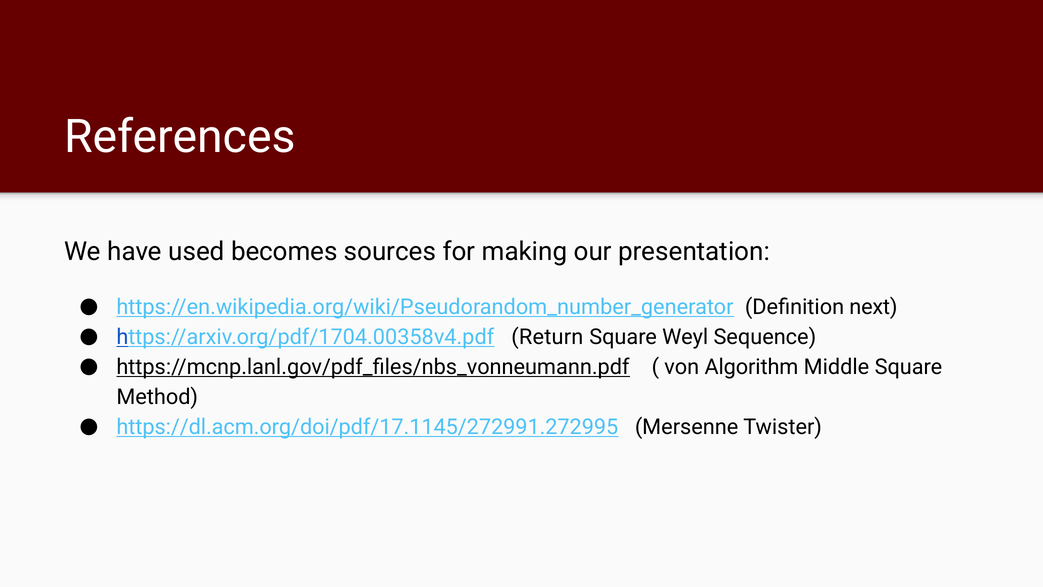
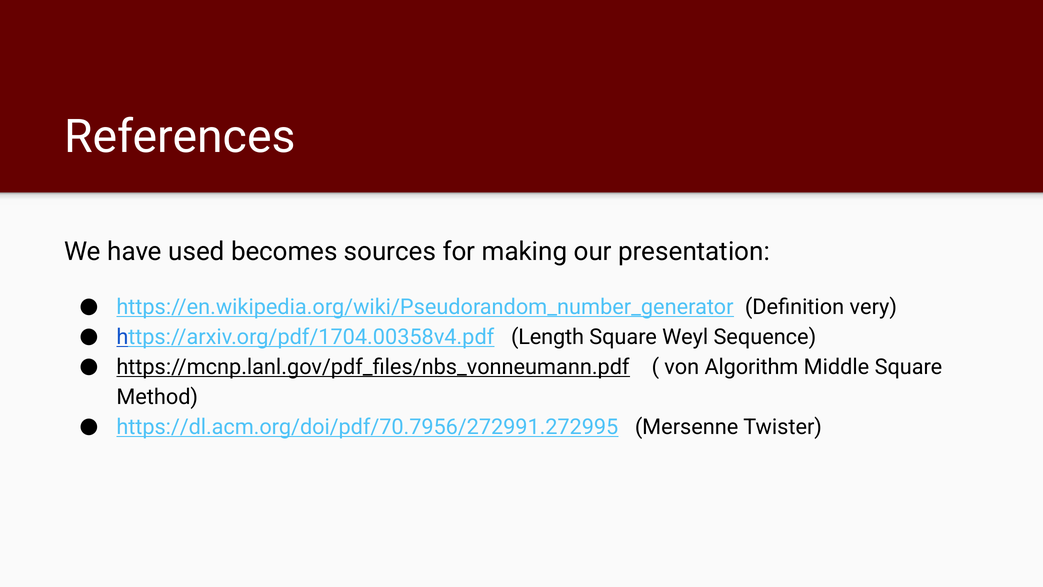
next: next -> very
Return: Return -> Length
https://dl.acm.org/doi/pdf/17.1145/272991.272995: https://dl.acm.org/doi/pdf/17.1145/272991.272995 -> https://dl.acm.org/doi/pdf/70.7956/272991.272995
